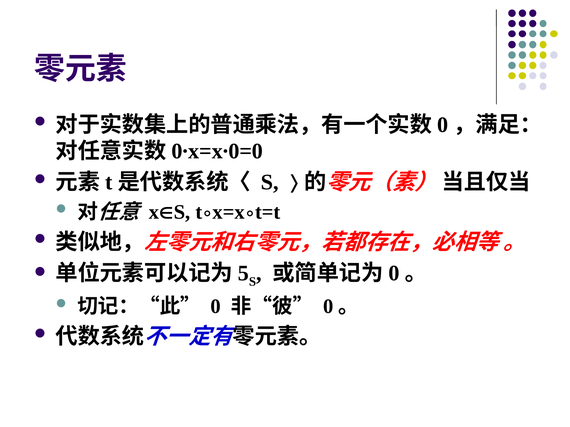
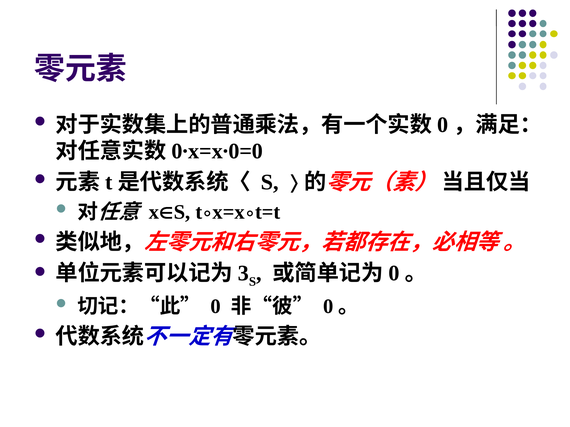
5: 5 -> 3
